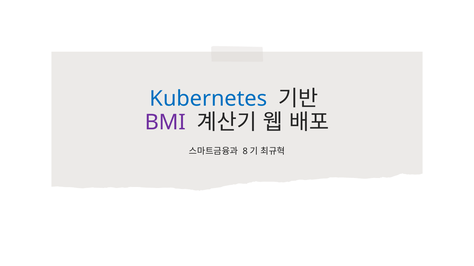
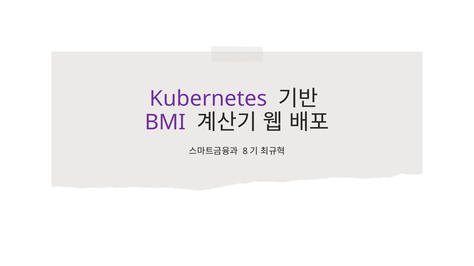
Kubernetes colour: blue -> purple
